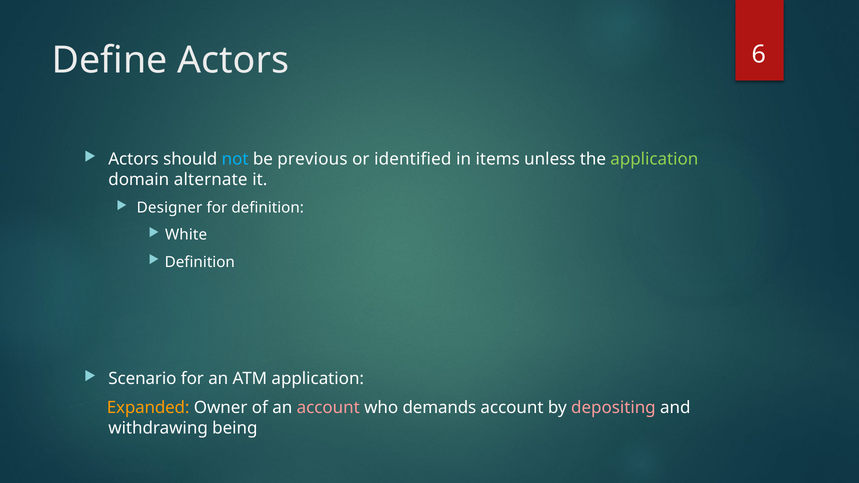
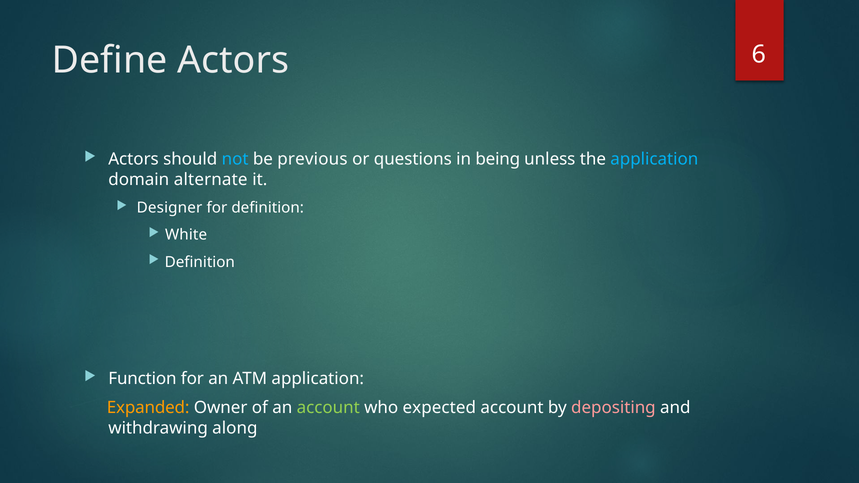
identified: identified -> questions
items: items -> being
application at (654, 159) colour: light green -> light blue
Scenario: Scenario -> Function
account at (328, 408) colour: pink -> light green
demands: demands -> expected
being: being -> along
